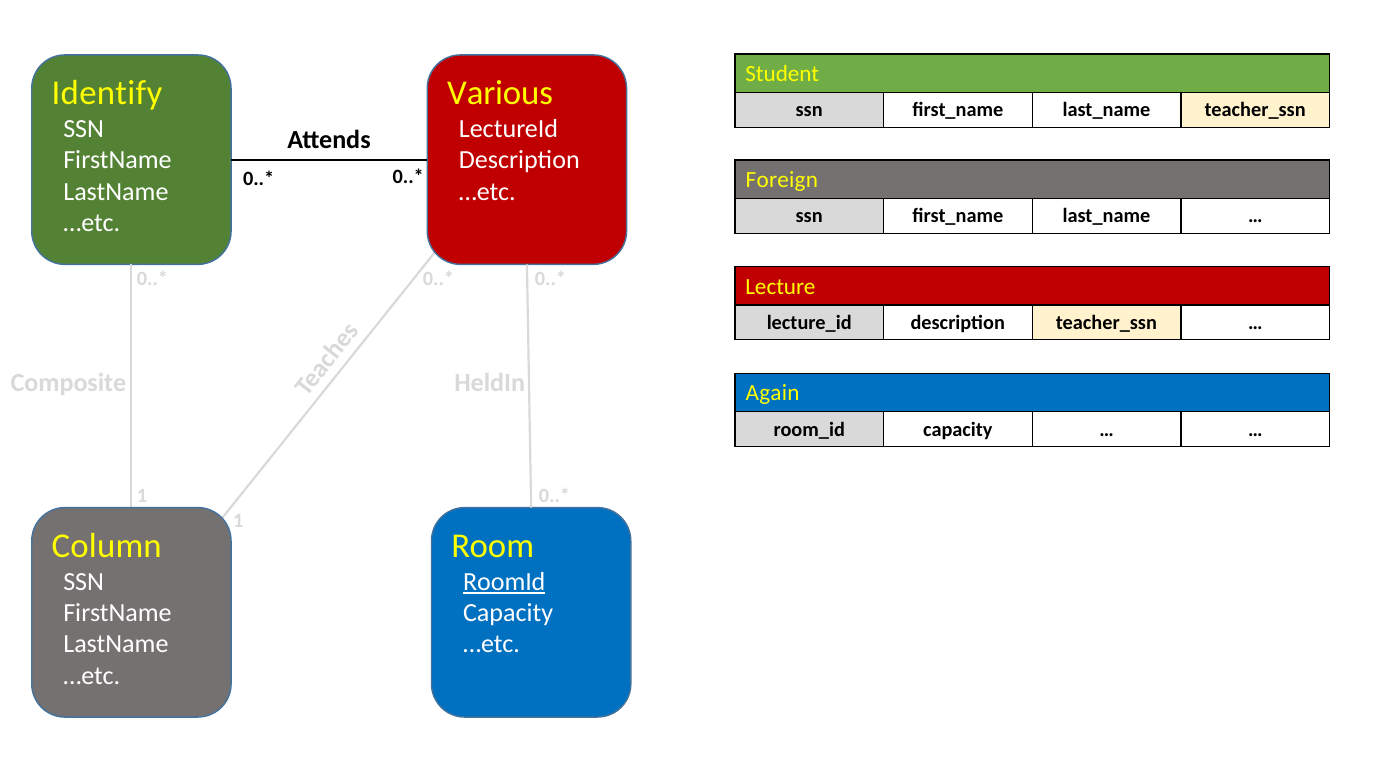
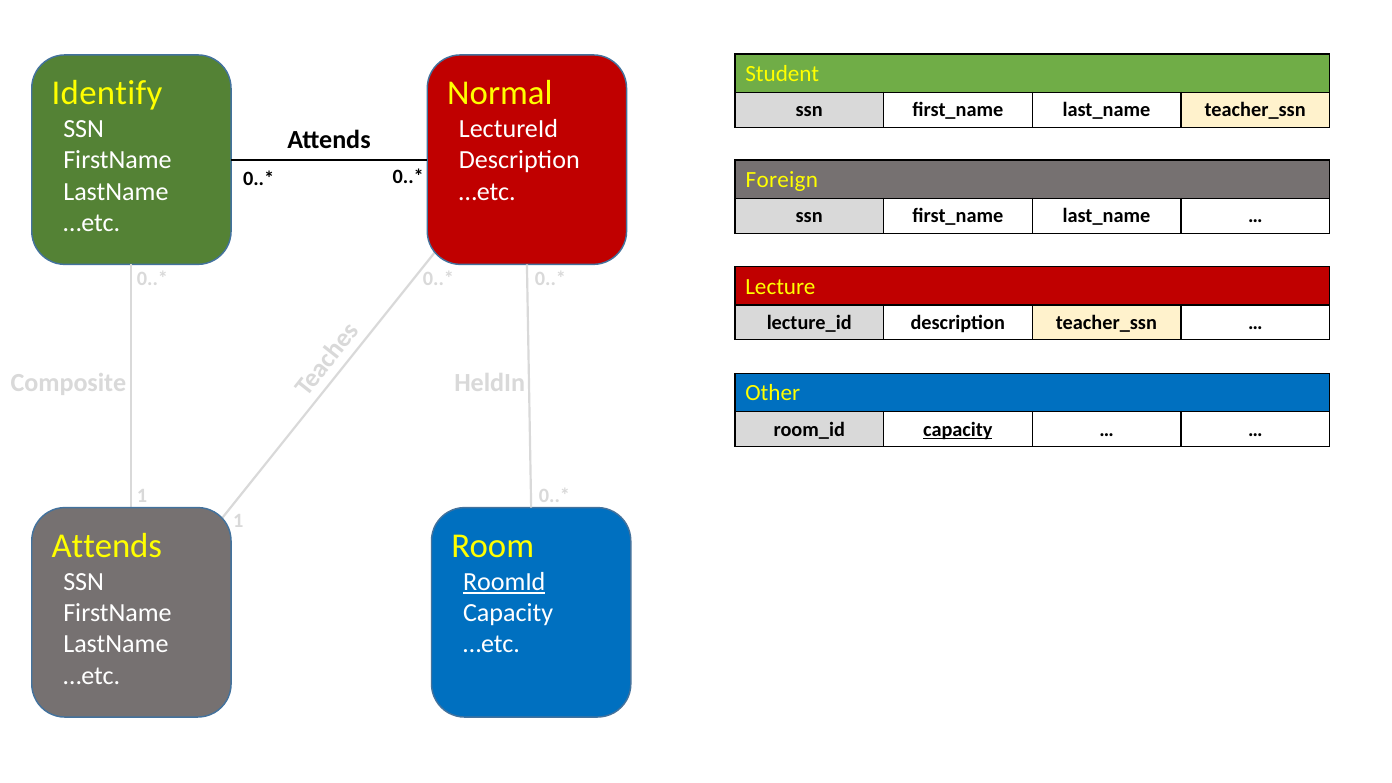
Various: Various -> Normal
Again: Again -> Other
capacity at (958, 430) underline: none -> present
Column at (107, 546): Column -> Attends
